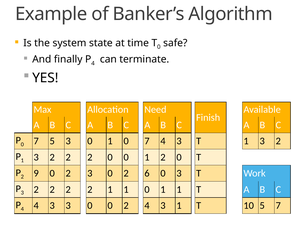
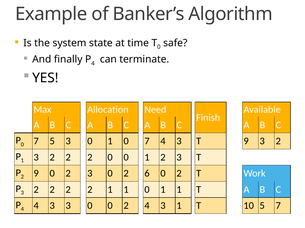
T 1: 1 -> 9
1 2 0: 0 -> 3
6 0 3: 3 -> 2
